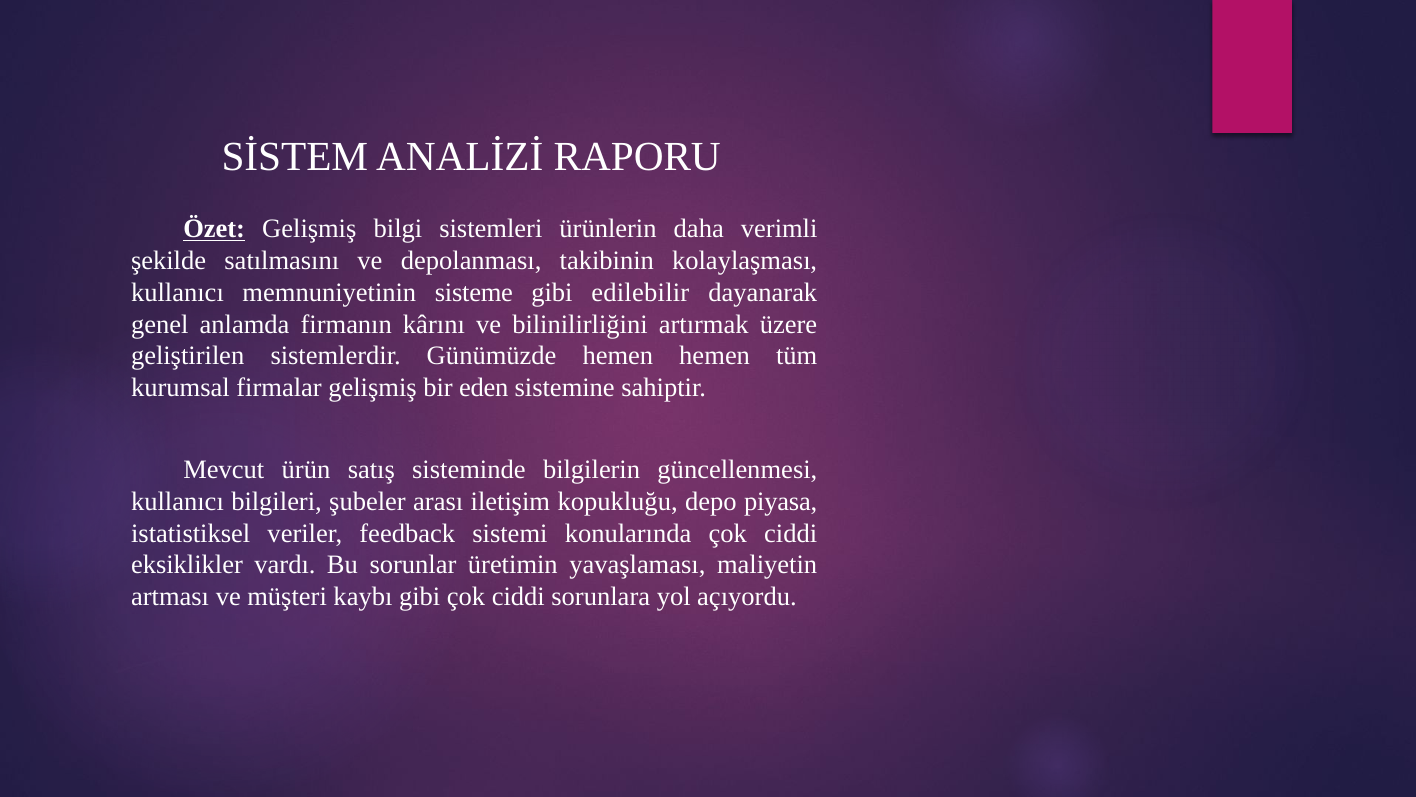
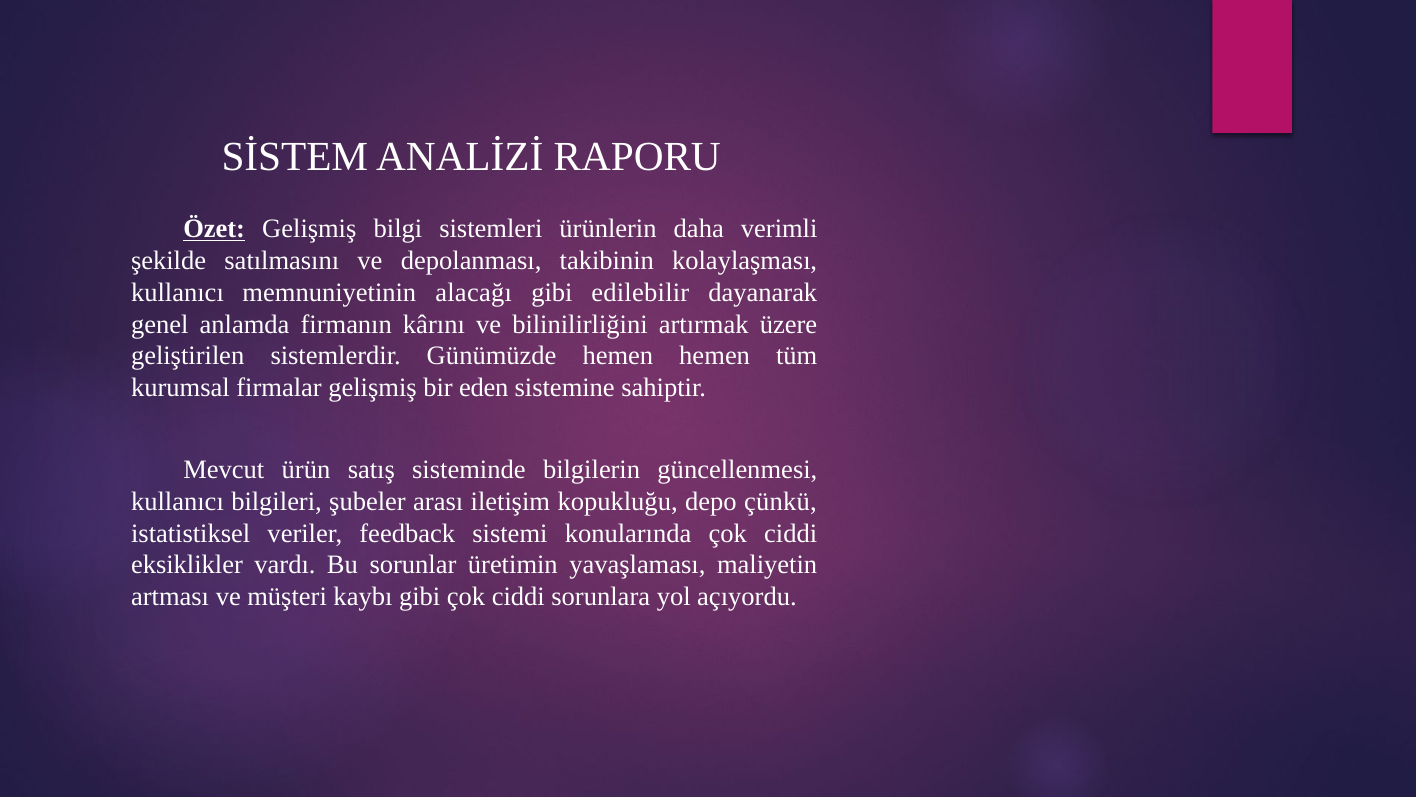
sisteme: sisteme -> alacağı
piyasa: piyasa -> çünkü
